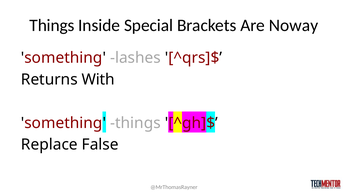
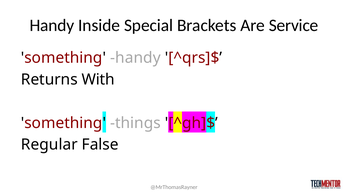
Things at (52, 25): Things -> Handy
Noway: Noway -> Service
something lashes: lashes -> handy
Replace: Replace -> Regular
